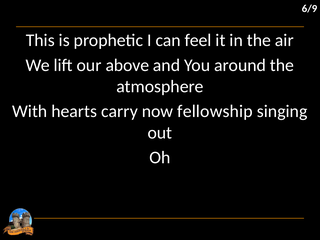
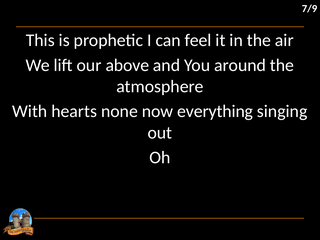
6/9: 6/9 -> 7/9
carry: carry -> none
fellowship: fellowship -> everything
